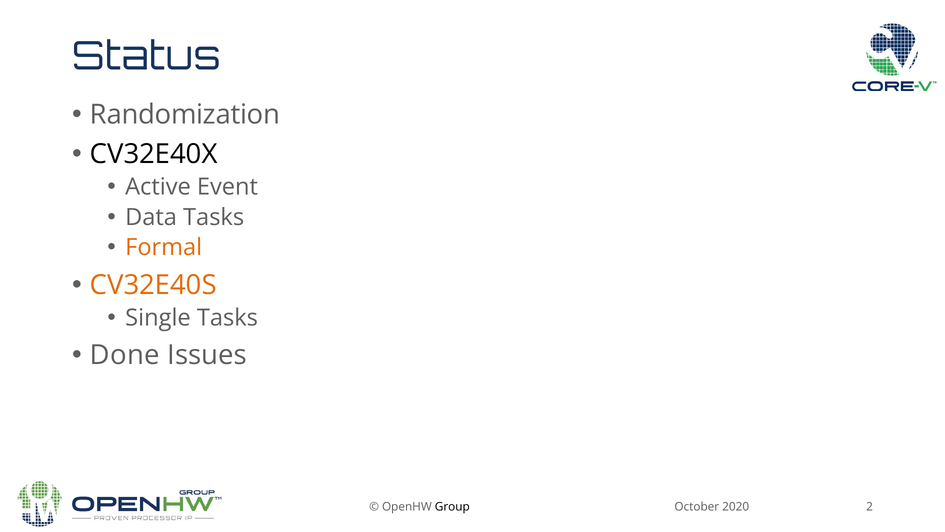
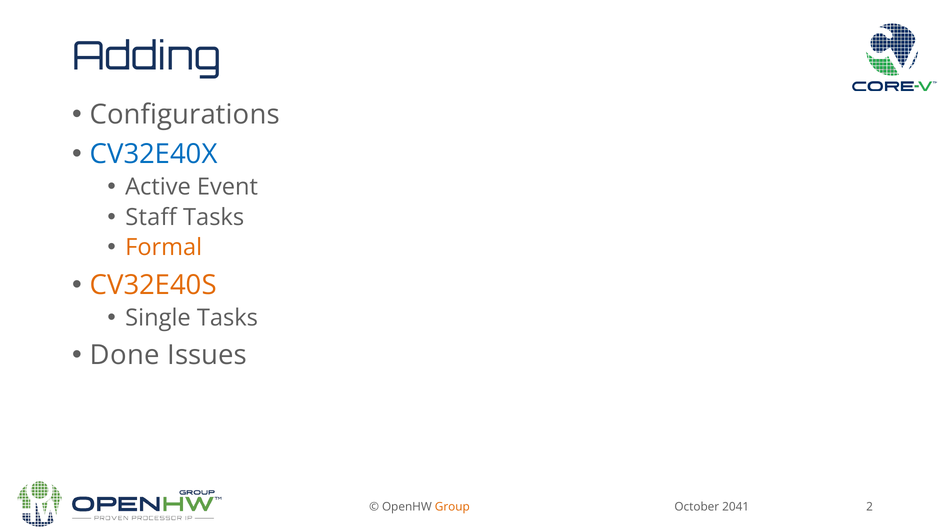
Status: Status -> Adding
Randomization: Randomization -> Configurations
CV32E40X colour: black -> blue
Data: Data -> Staff
Group colour: black -> orange
2020: 2020 -> 2041
